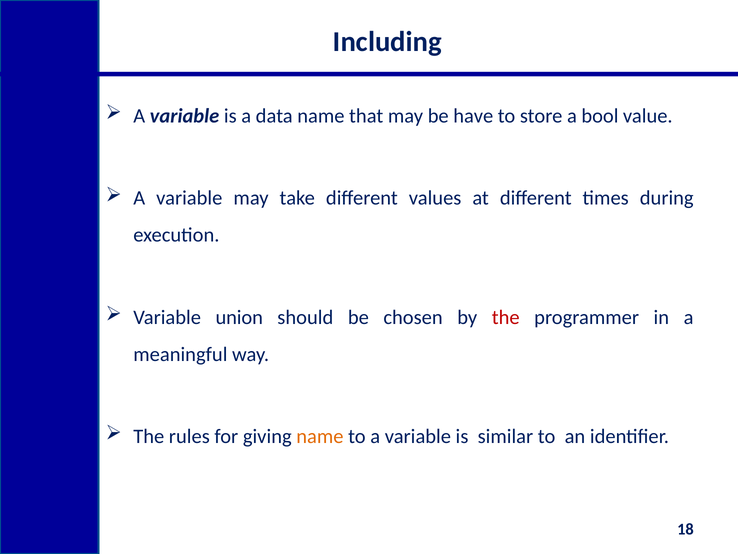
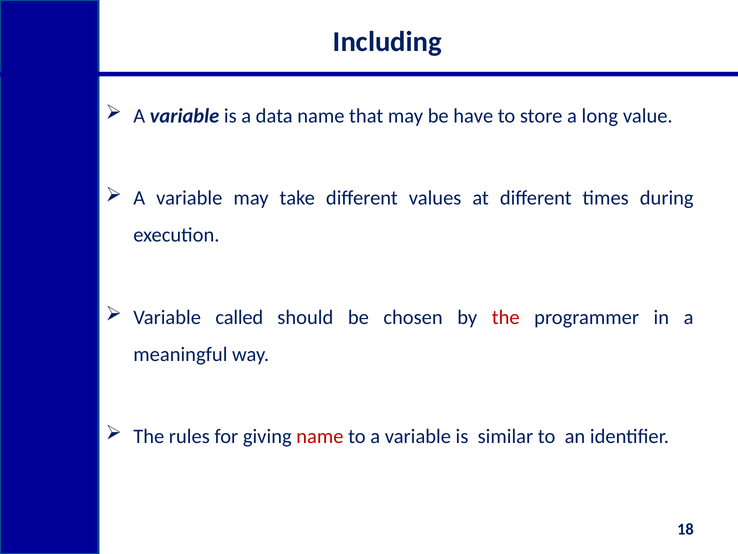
bool: bool -> long
union: union -> called
name at (320, 436) colour: orange -> red
